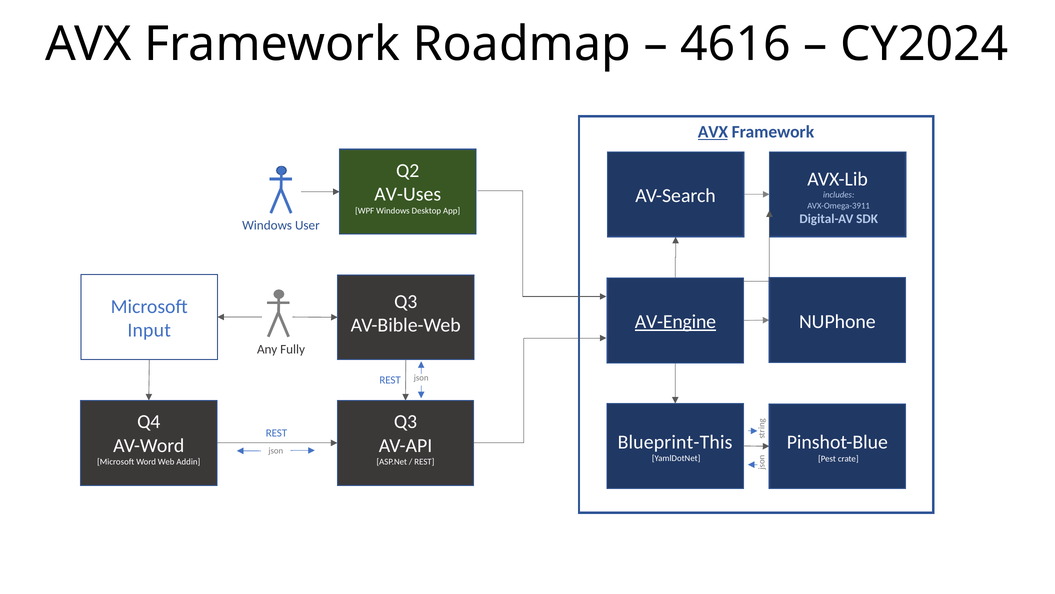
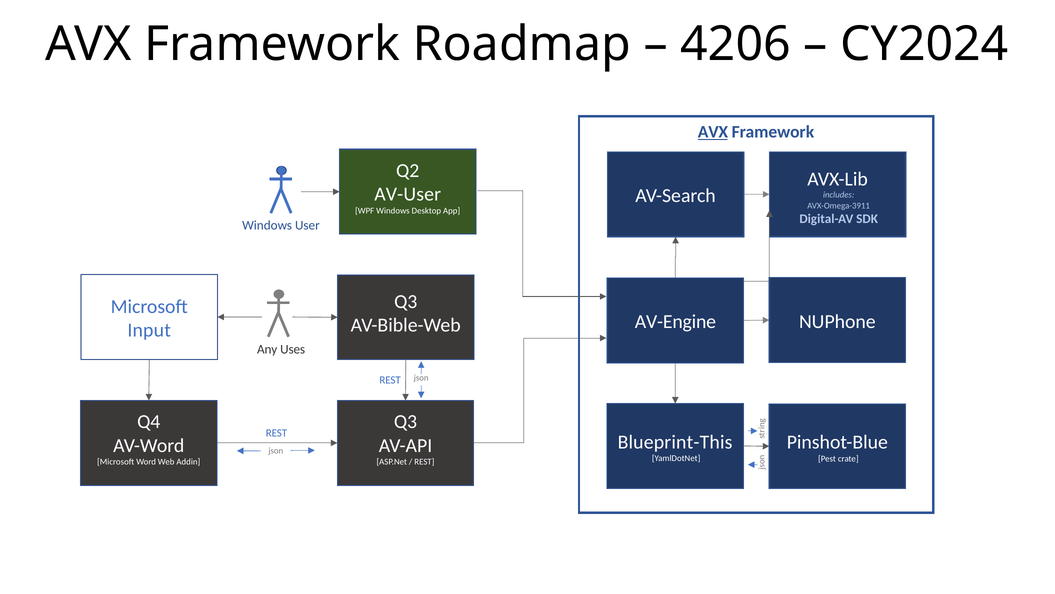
4616: 4616 -> 4206
AV-Uses: AV-Uses -> AV-User
AV-Engine underline: present -> none
Fully: Fully -> Uses
